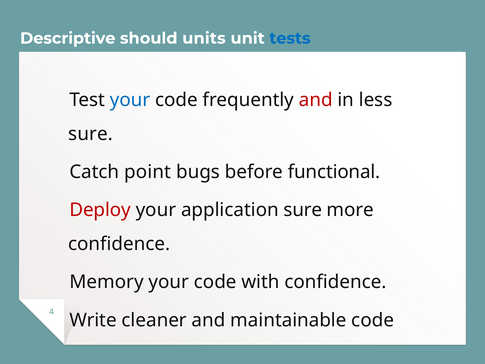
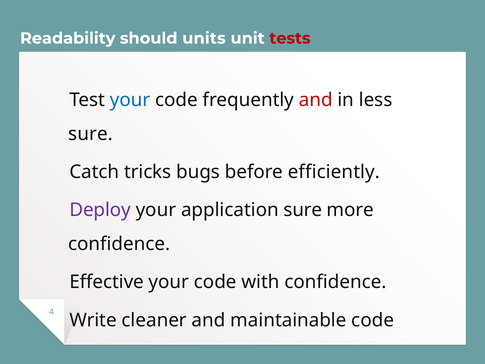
Descriptive: Descriptive -> Readability
tests colour: blue -> red
point: point -> tricks
functional: functional -> efficiently
Deploy colour: red -> purple
Memory: Memory -> Effective
